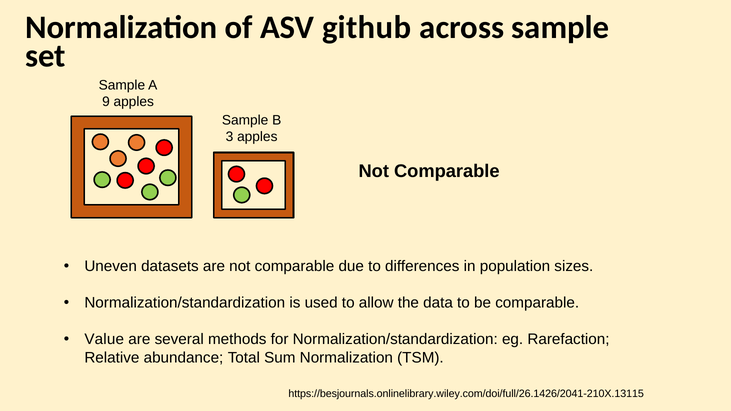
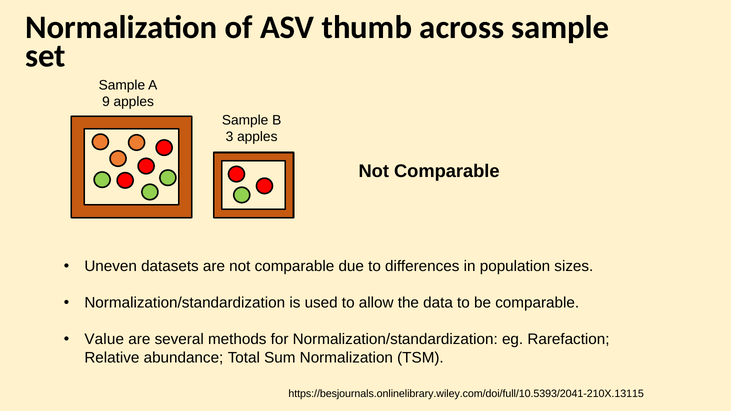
github: github -> thumb
https://besjournals.onlinelibrary.wiley.com/doi/full/26.1426/2041-210X.13115: https://besjournals.onlinelibrary.wiley.com/doi/full/26.1426/2041-210X.13115 -> https://besjournals.onlinelibrary.wiley.com/doi/full/10.5393/2041-210X.13115
